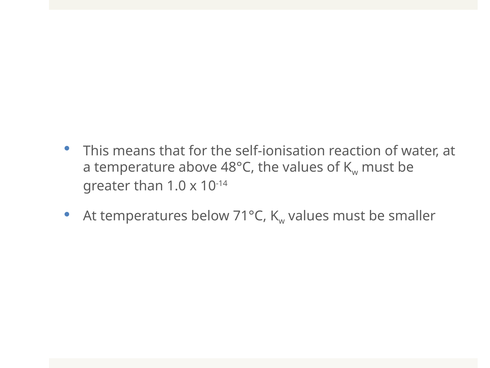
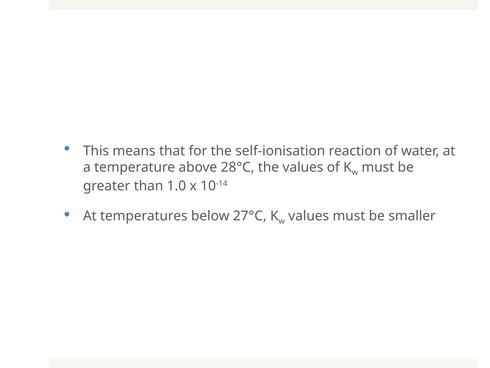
48°C: 48°C -> 28°C
71°C: 71°C -> 27°C
